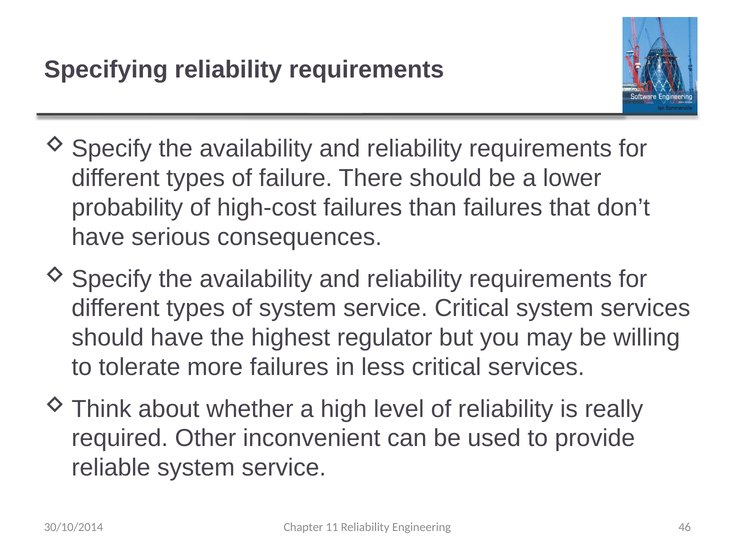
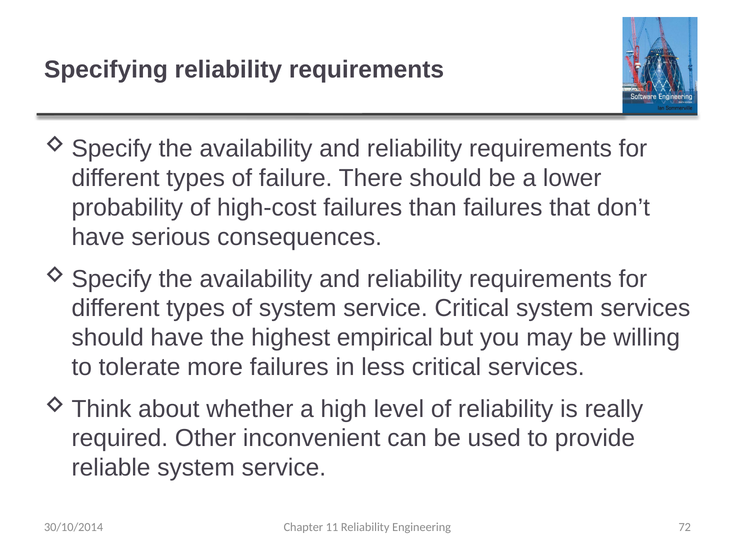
regulator: regulator -> empirical
46: 46 -> 72
